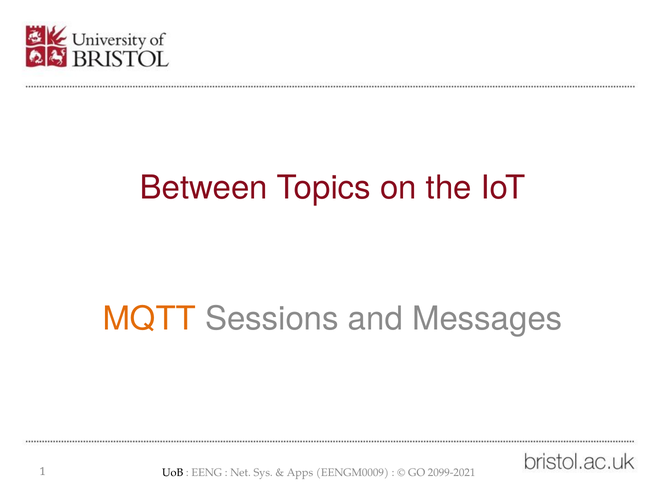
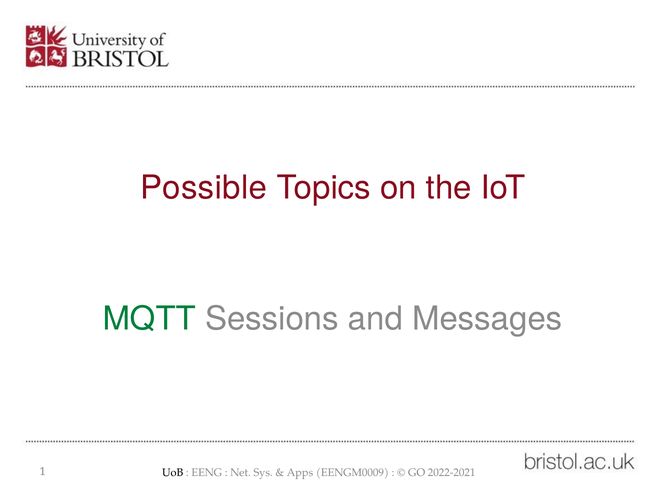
Between: Between -> Possible
MQTT colour: orange -> green
2099-2021: 2099-2021 -> 2022-2021
